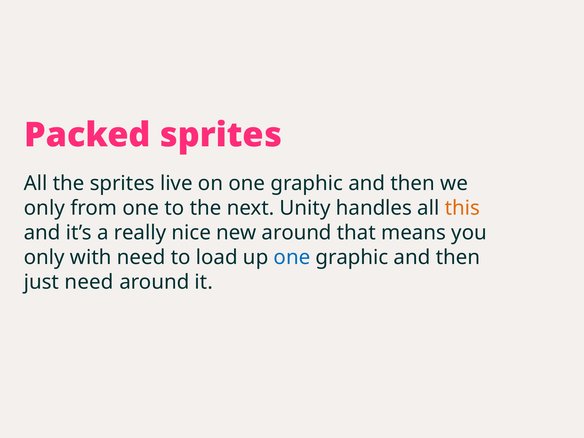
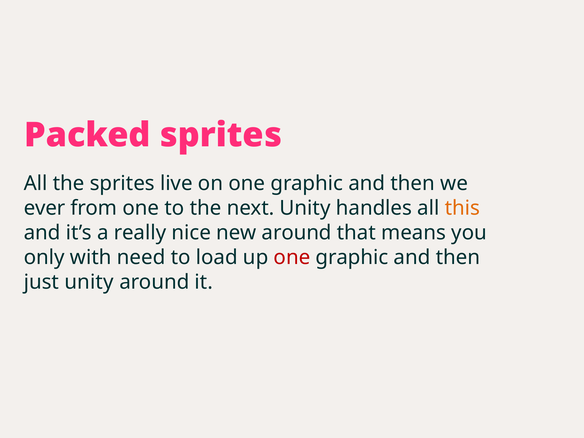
only at (44, 208): only -> ever
one at (292, 257) colour: blue -> red
just need: need -> unity
